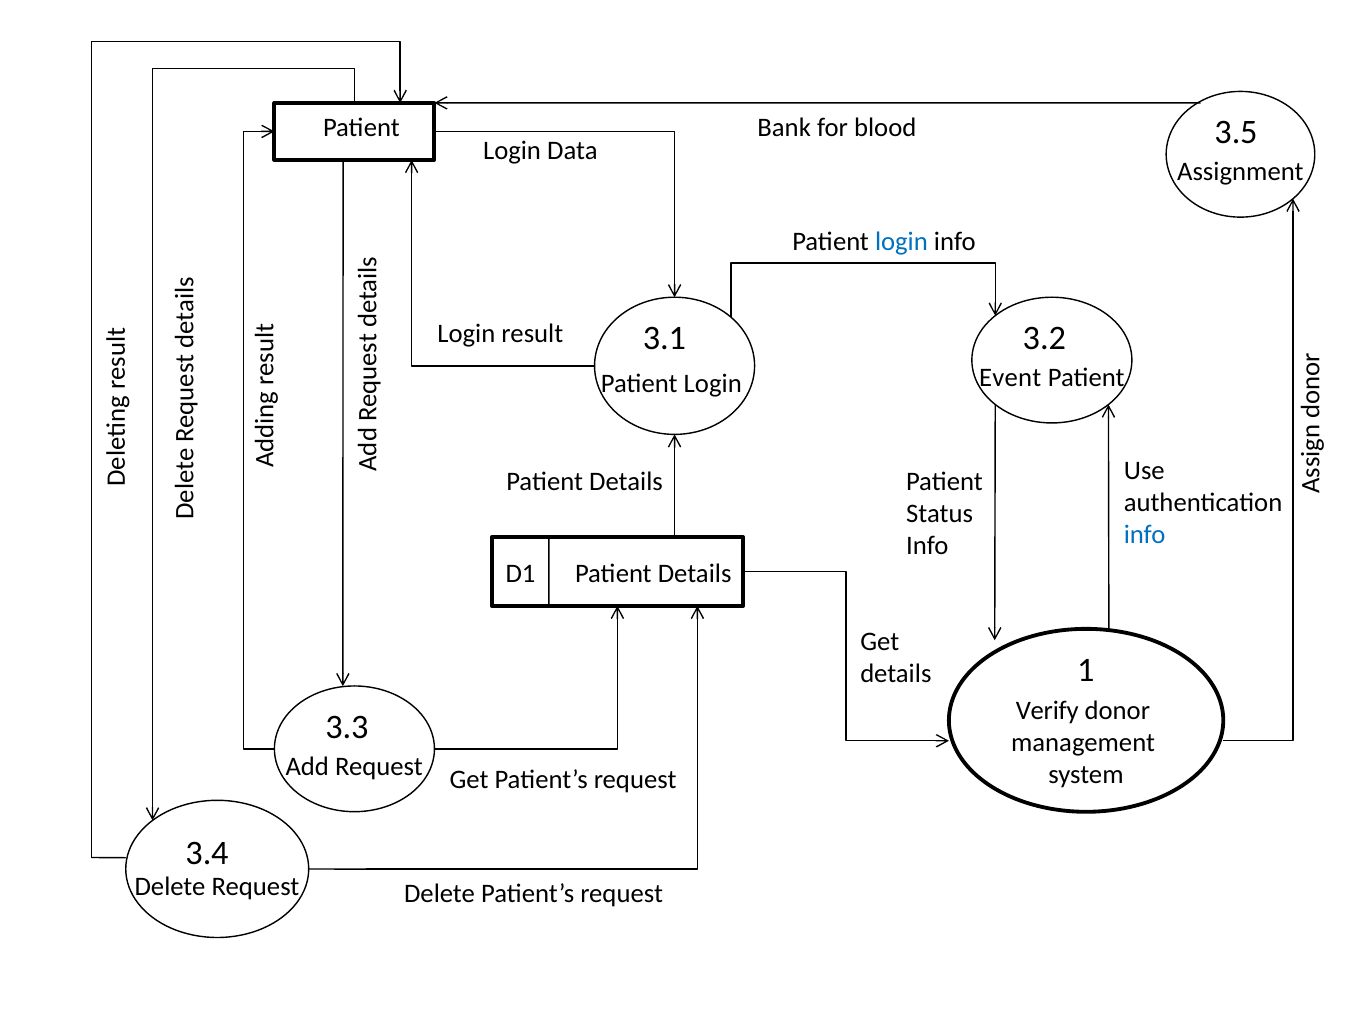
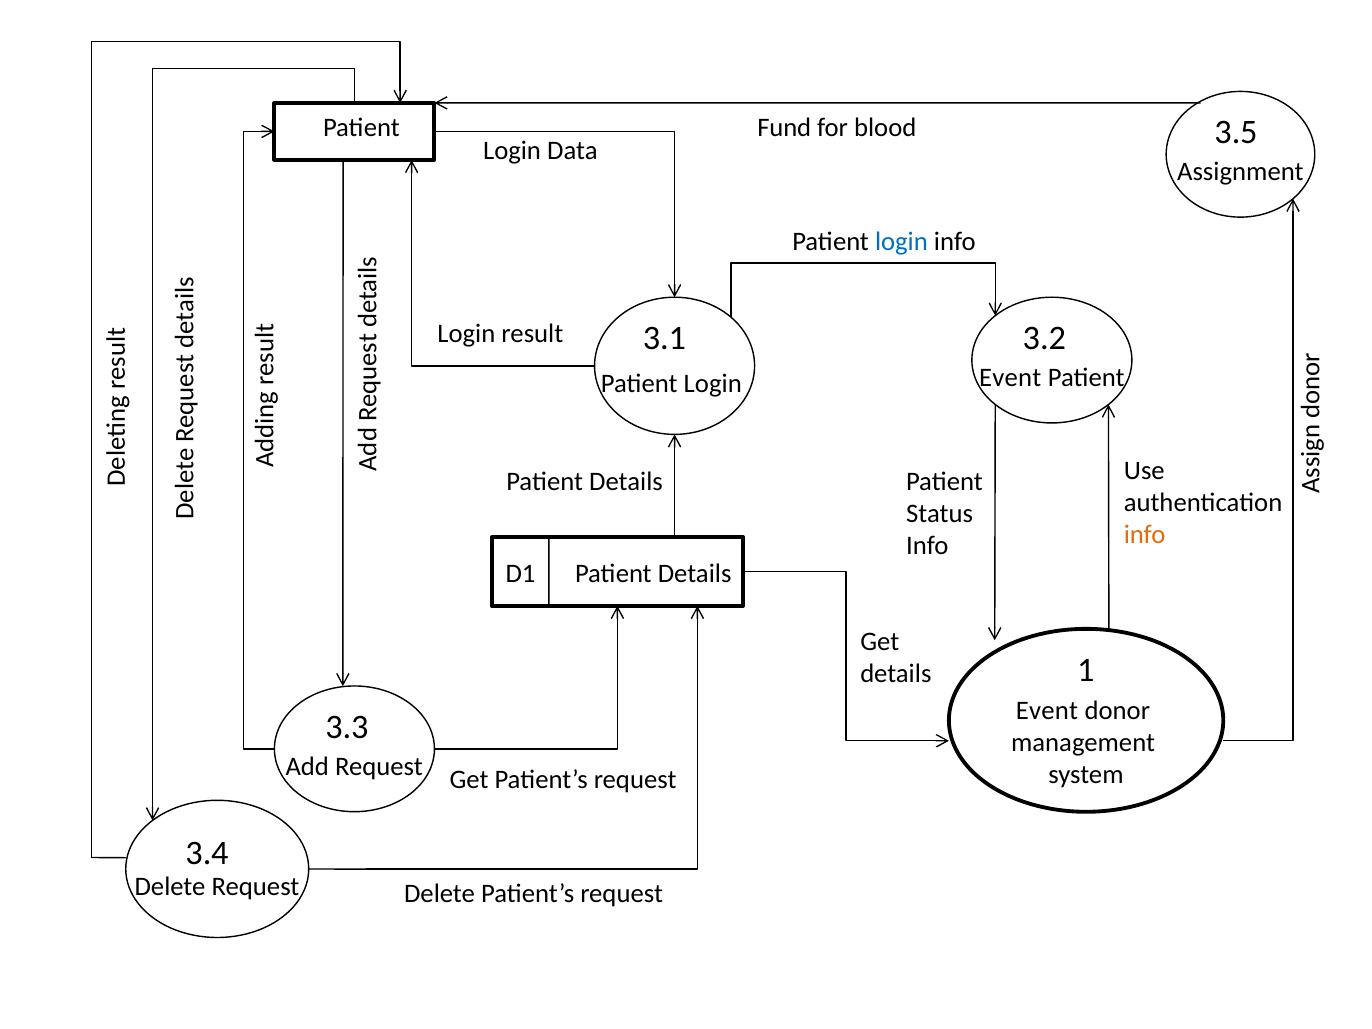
Bank: Bank -> Fund
info at (1145, 535) colour: blue -> orange
Verify at (1047, 711): Verify -> Event
